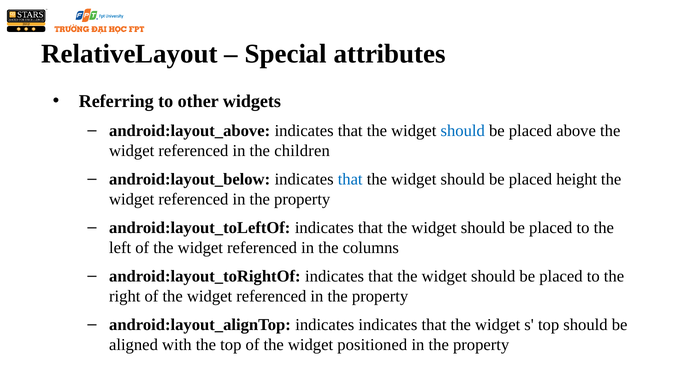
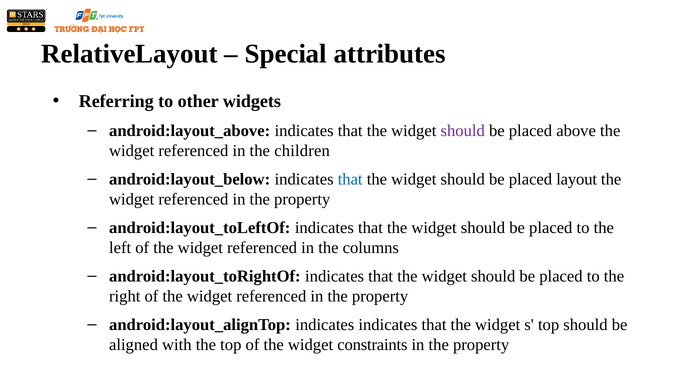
should at (463, 131) colour: blue -> purple
height: height -> layout
positioned: positioned -> constraints
